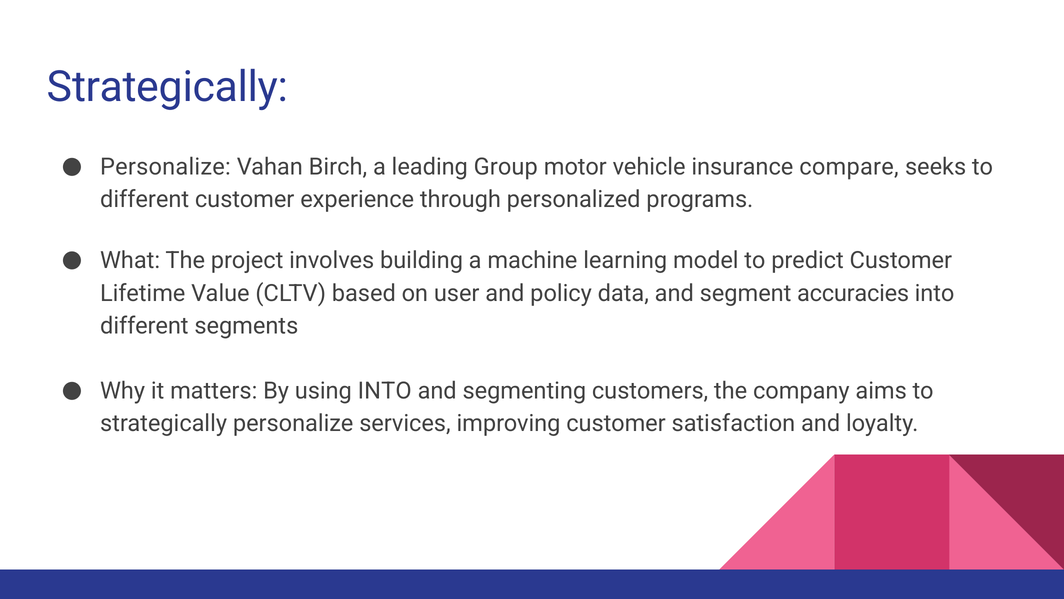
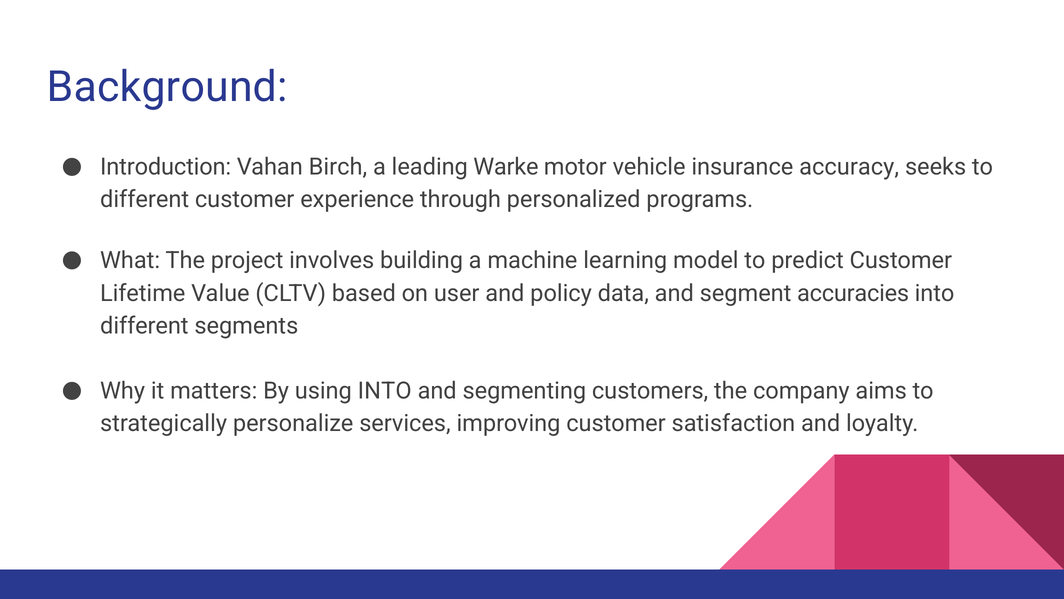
Strategically at (168, 87): Strategically -> Background
Personalize at (165, 167): Personalize -> Introduction
Group: Group -> Warke
compare: compare -> accuracy
